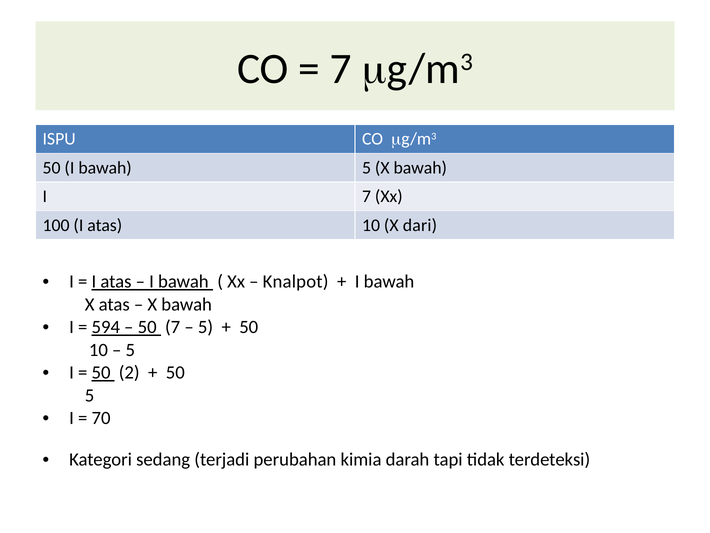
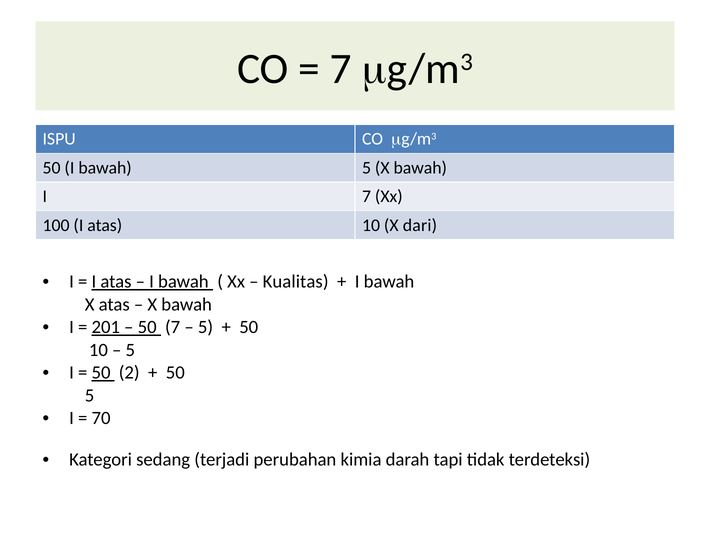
Knalpot: Knalpot -> Kualitas
594: 594 -> 201
